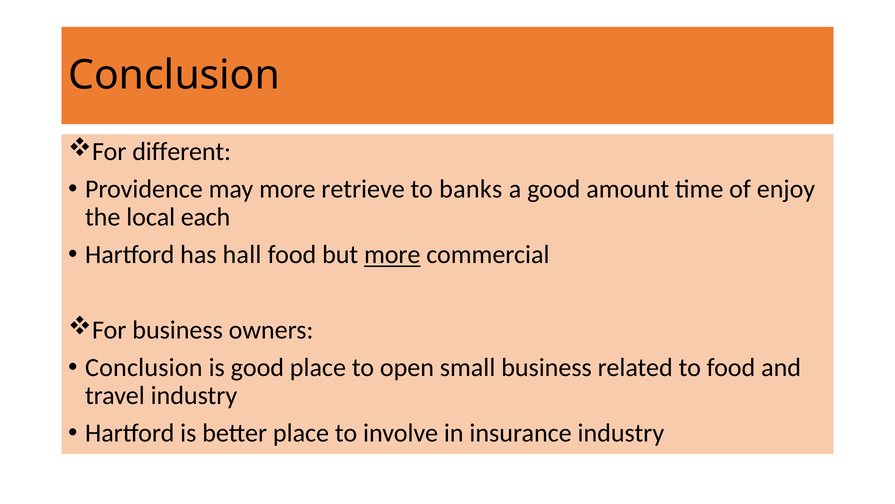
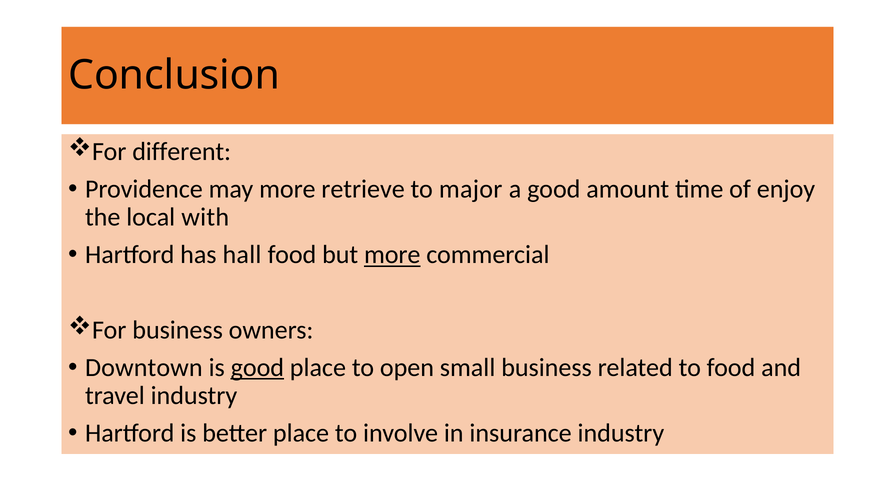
banks: banks -> major
each: each -> with
Conclusion at (144, 367): Conclusion -> Downtown
good at (257, 367) underline: none -> present
